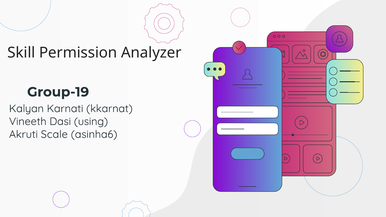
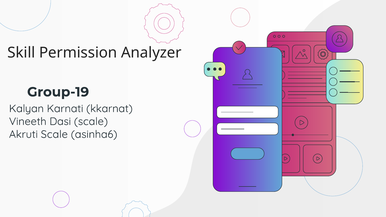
Dasi using: using -> scale
